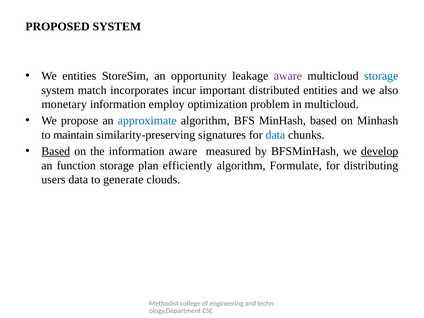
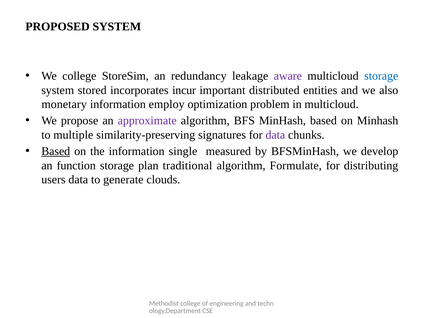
We entities: entities -> college
opportunity: opportunity -> redundancy
match: match -> stored
approximate colour: blue -> purple
maintain: maintain -> multiple
data at (275, 135) colour: blue -> purple
information aware: aware -> single
develop underline: present -> none
efficiently: efficiently -> traditional
